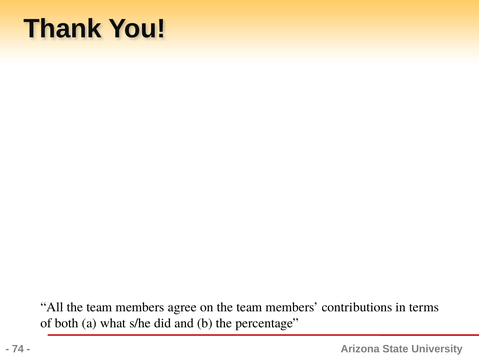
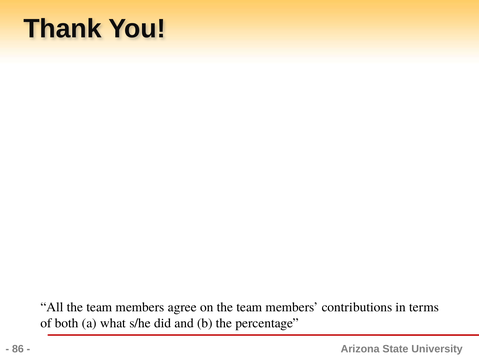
74: 74 -> 86
